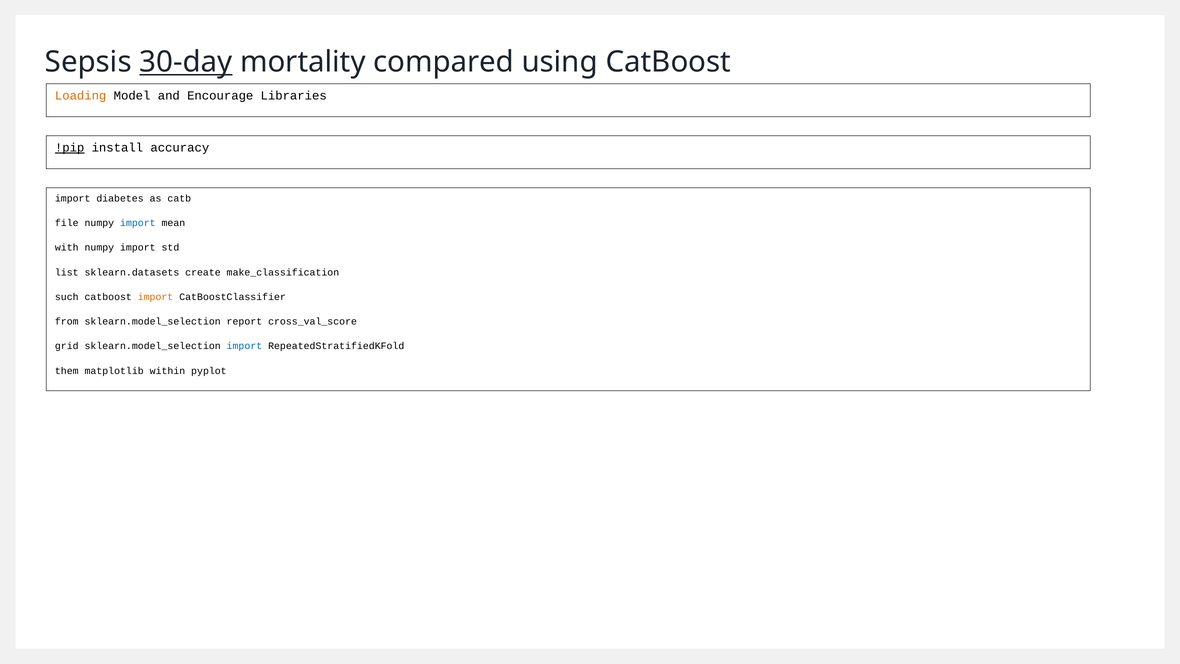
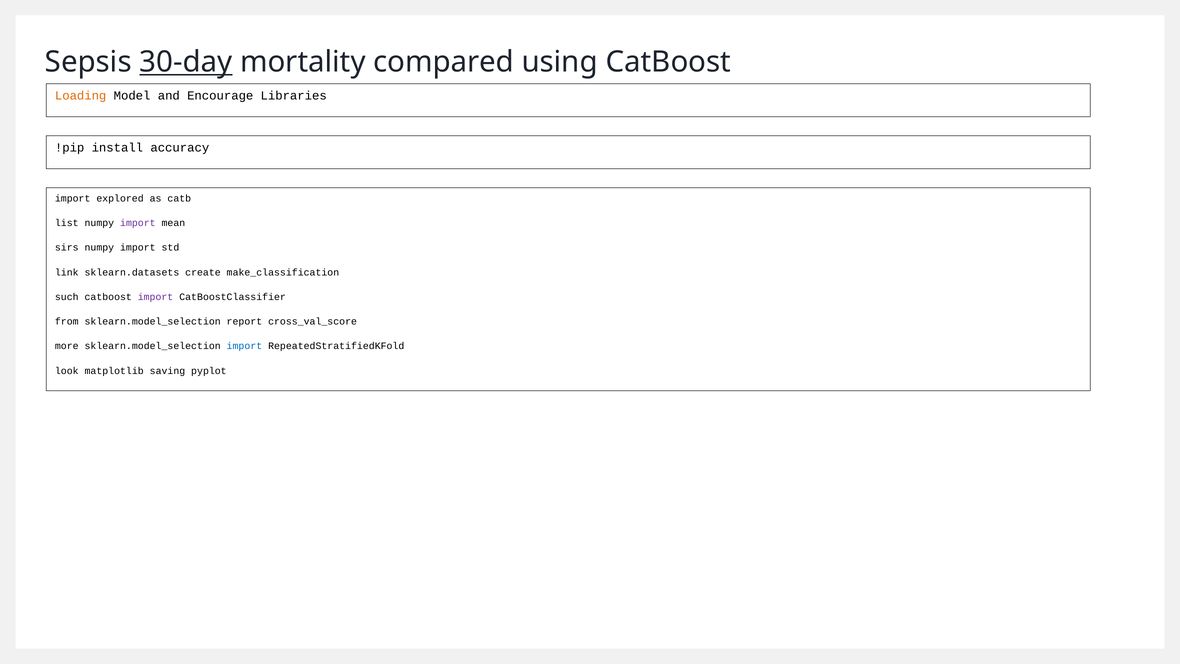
!pip underline: present -> none
diabetes: diabetes -> explored
file: file -> list
import at (138, 223) colour: blue -> purple
with: with -> sirs
list: list -> link
import at (156, 297) colour: orange -> purple
grid: grid -> more
them: them -> look
within: within -> saving
